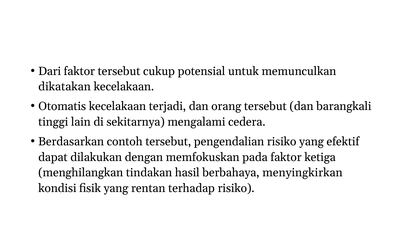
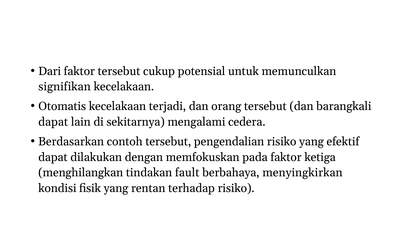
dikatakan: dikatakan -> signifikan
tinggi at (53, 122): tinggi -> dapat
hasil: hasil -> fault
